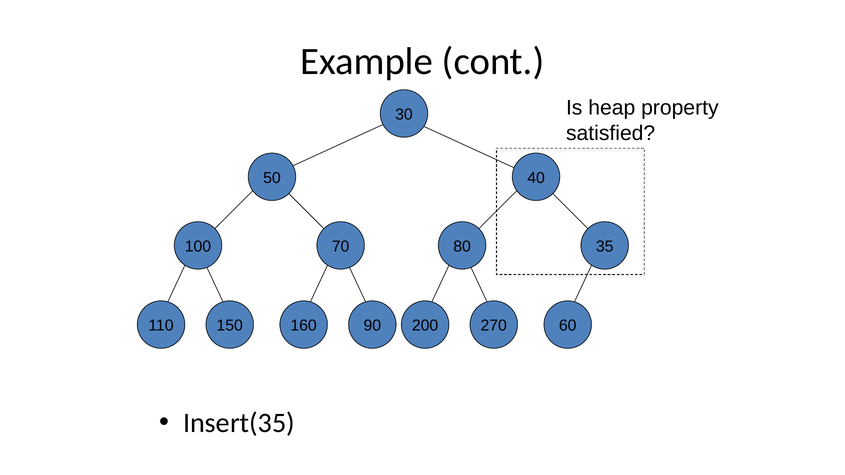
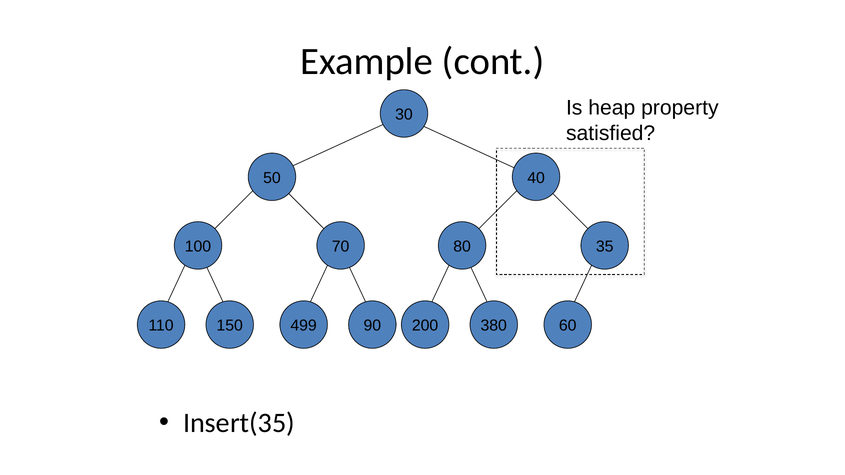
160: 160 -> 499
270: 270 -> 380
